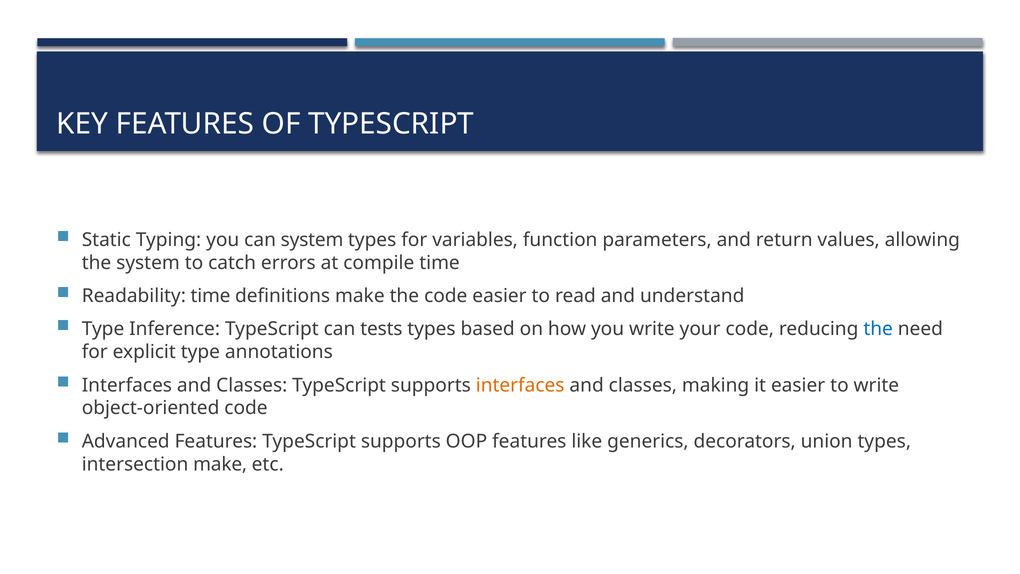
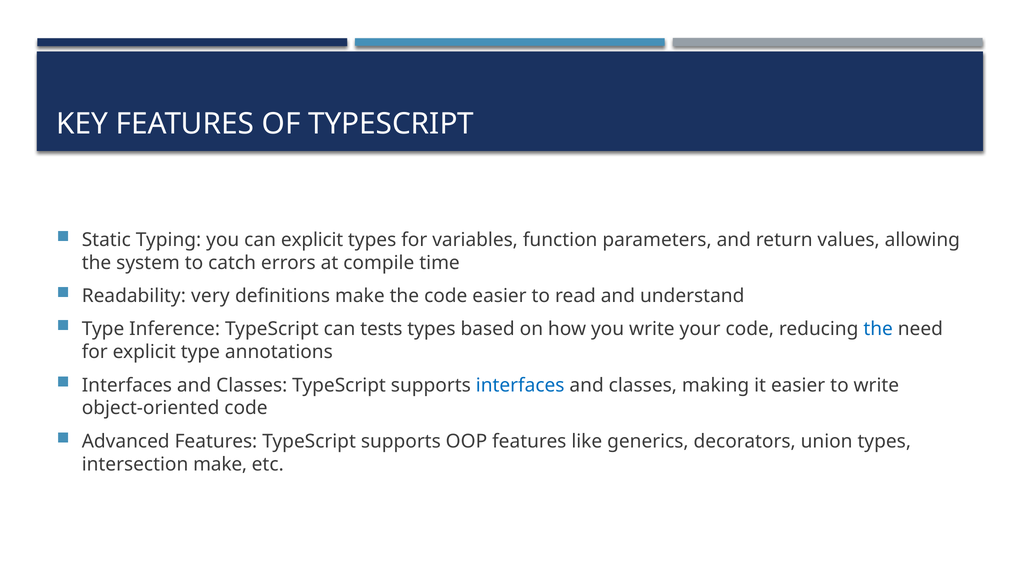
can system: system -> explicit
Readability time: time -> very
interfaces at (520, 385) colour: orange -> blue
